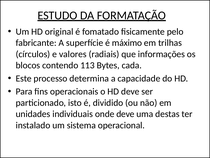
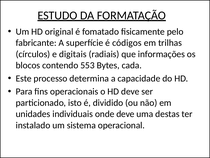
máximo: máximo -> códigos
valores: valores -> digitais
113: 113 -> 553
